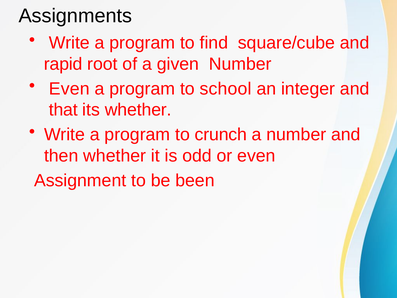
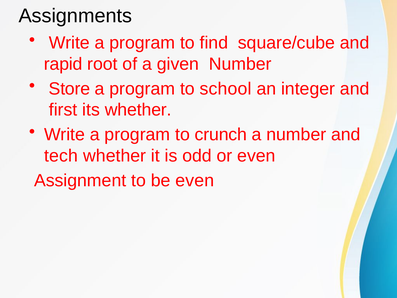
Even at (69, 89): Even -> Store
that: that -> first
then: then -> tech
be been: been -> even
